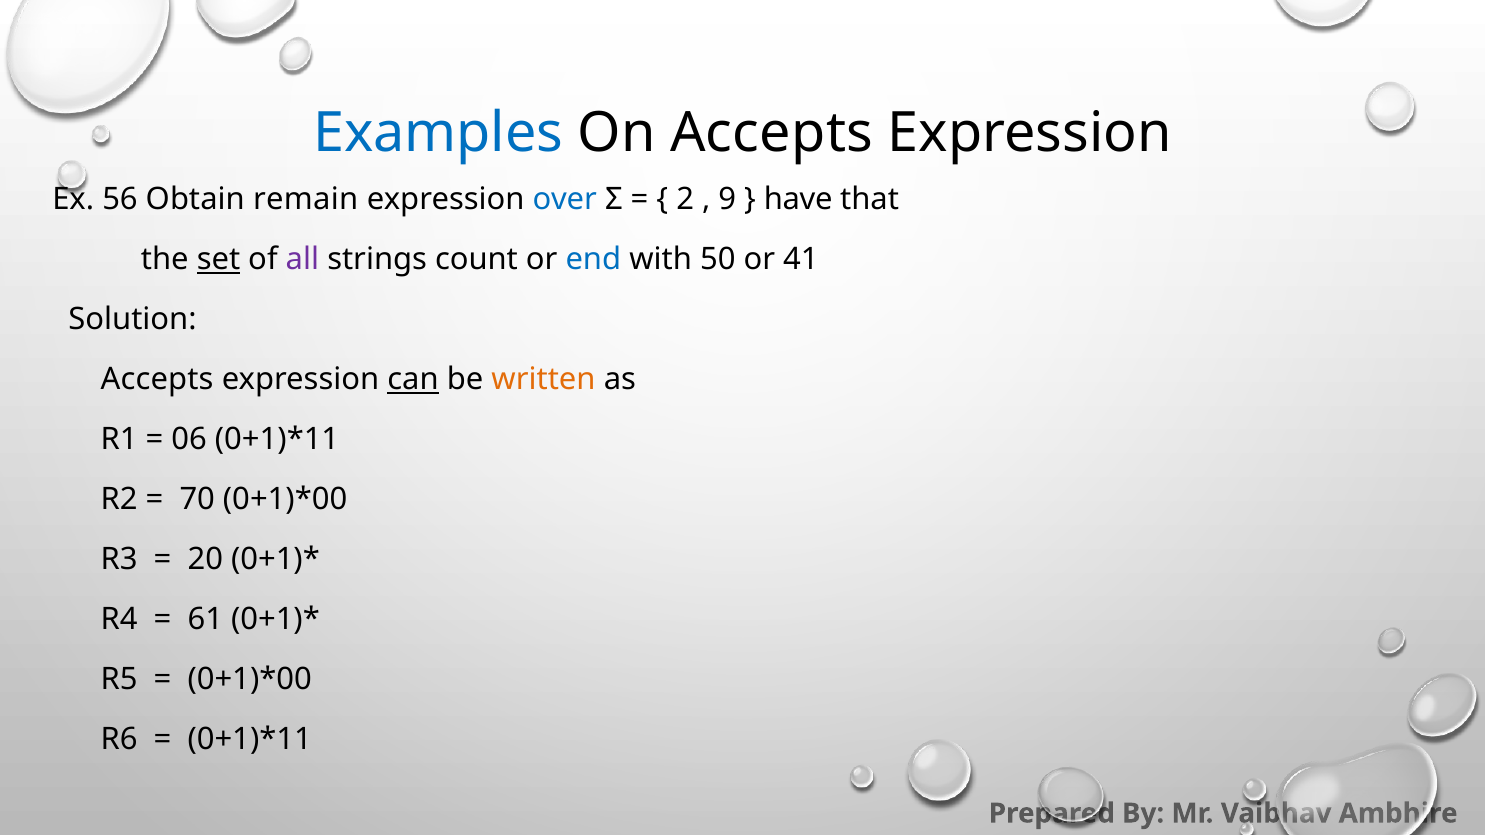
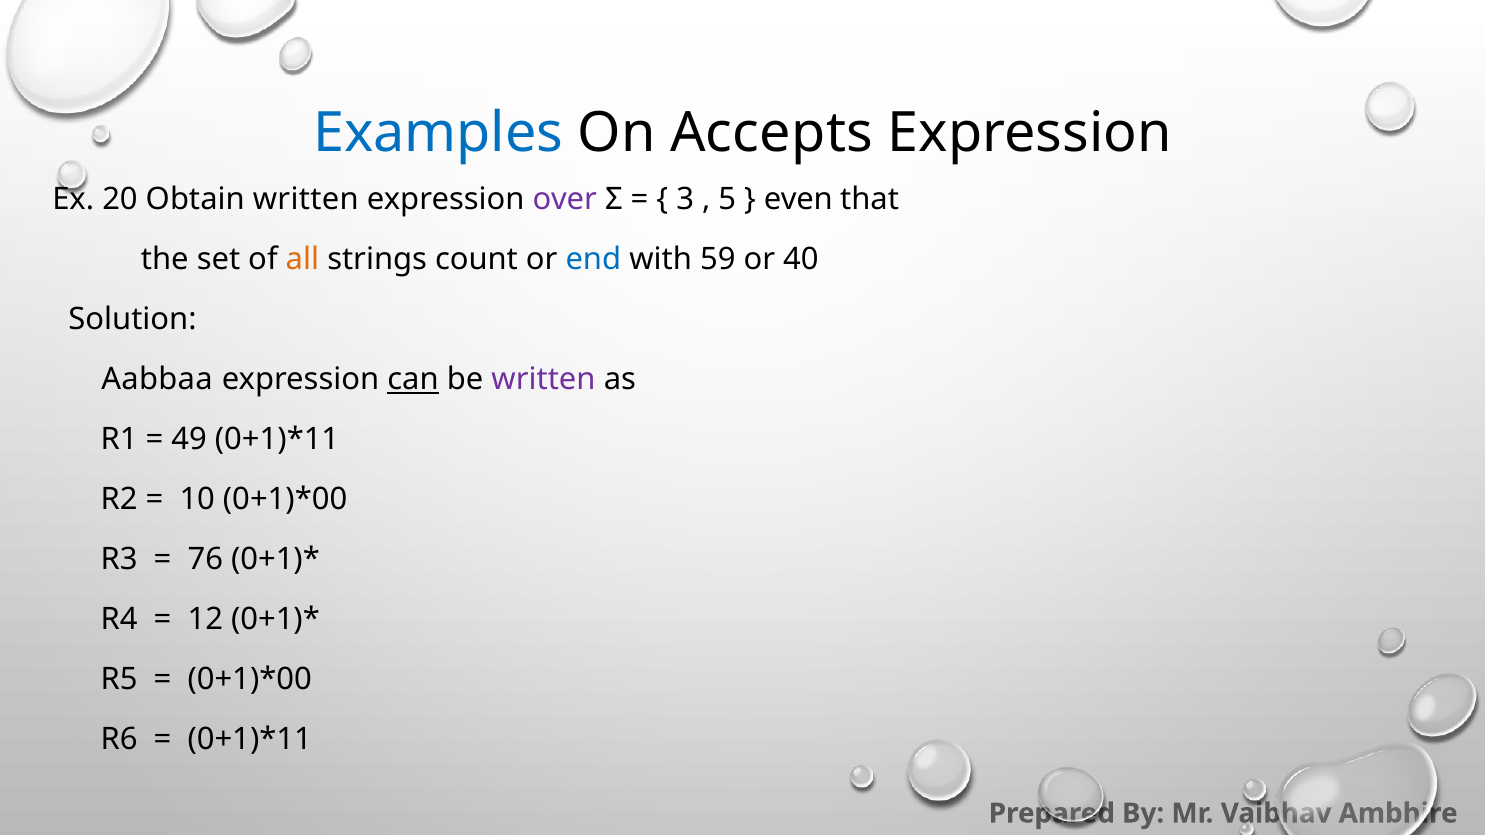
56: 56 -> 20
Obtain remain: remain -> written
over colour: blue -> purple
2: 2 -> 3
9: 9 -> 5
have: have -> even
set underline: present -> none
all colour: purple -> orange
50: 50 -> 59
41: 41 -> 40
Accepts at (157, 380): Accepts -> Aabbaa
written at (544, 380) colour: orange -> purple
06: 06 -> 49
70: 70 -> 10
20: 20 -> 76
61: 61 -> 12
